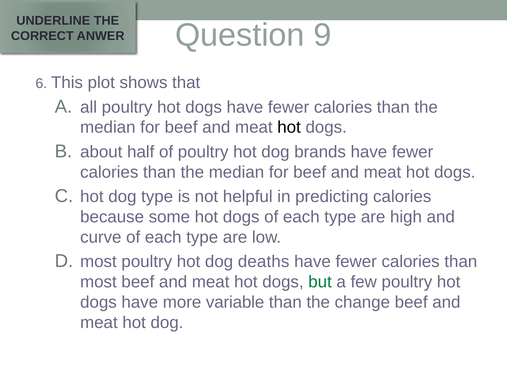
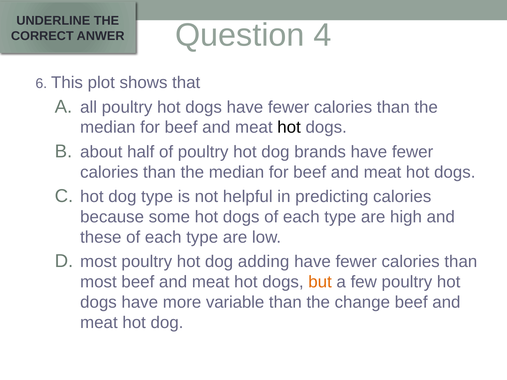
9: 9 -> 4
curve: curve -> these
deaths: deaths -> adding
but colour: green -> orange
